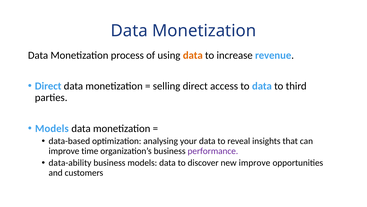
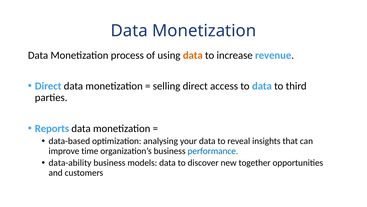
Models at (52, 128): Models -> Reports
performance colour: purple -> blue
new improve: improve -> together
